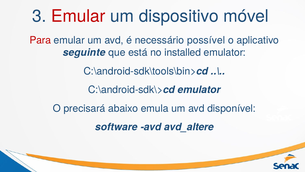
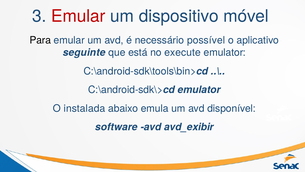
Para colour: red -> black
installed: installed -> execute
precisará: precisará -> instalada
avd_altere: avd_altere -> avd_exibir
